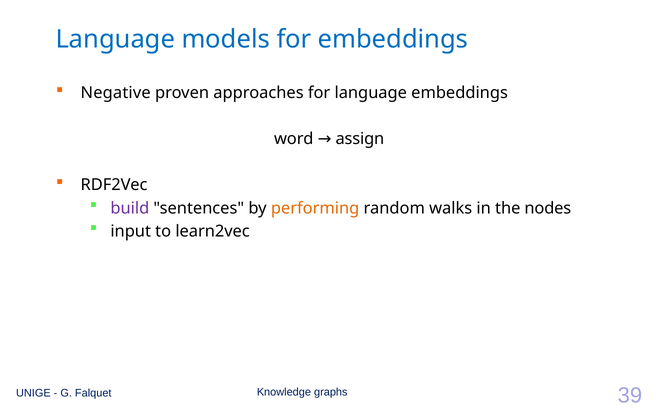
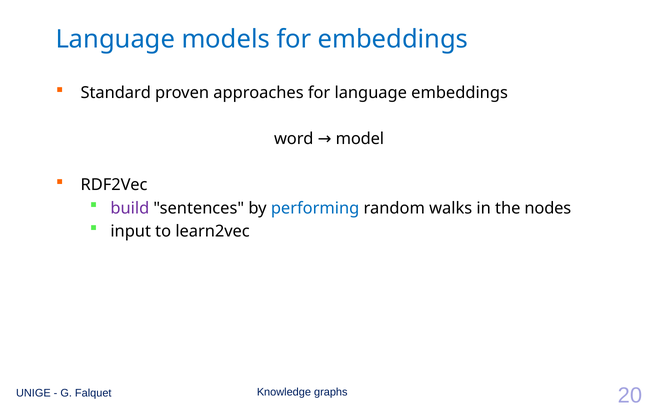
Negative: Negative -> Standard
assign: assign -> model
performing colour: orange -> blue
39: 39 -> 20
